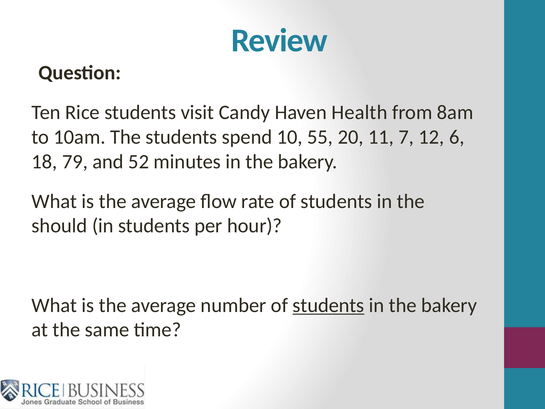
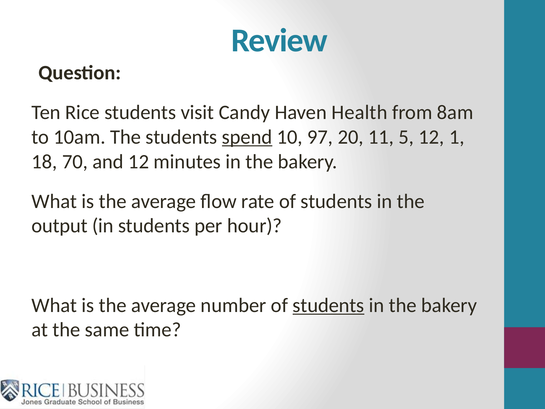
spend underline: none -> present
55: 55 -> 97
7: 7 -> 5
6: 6 -> 1
79: 79 -> 70
and 52: 52 -> 12
should: should -> output
